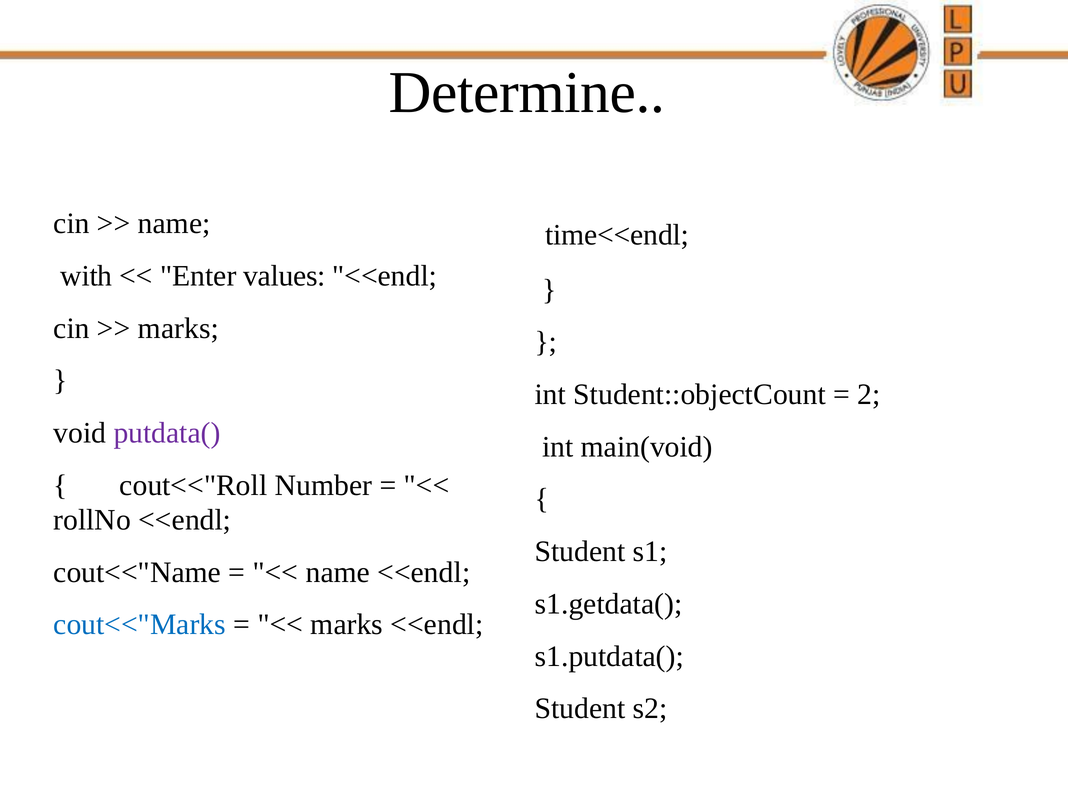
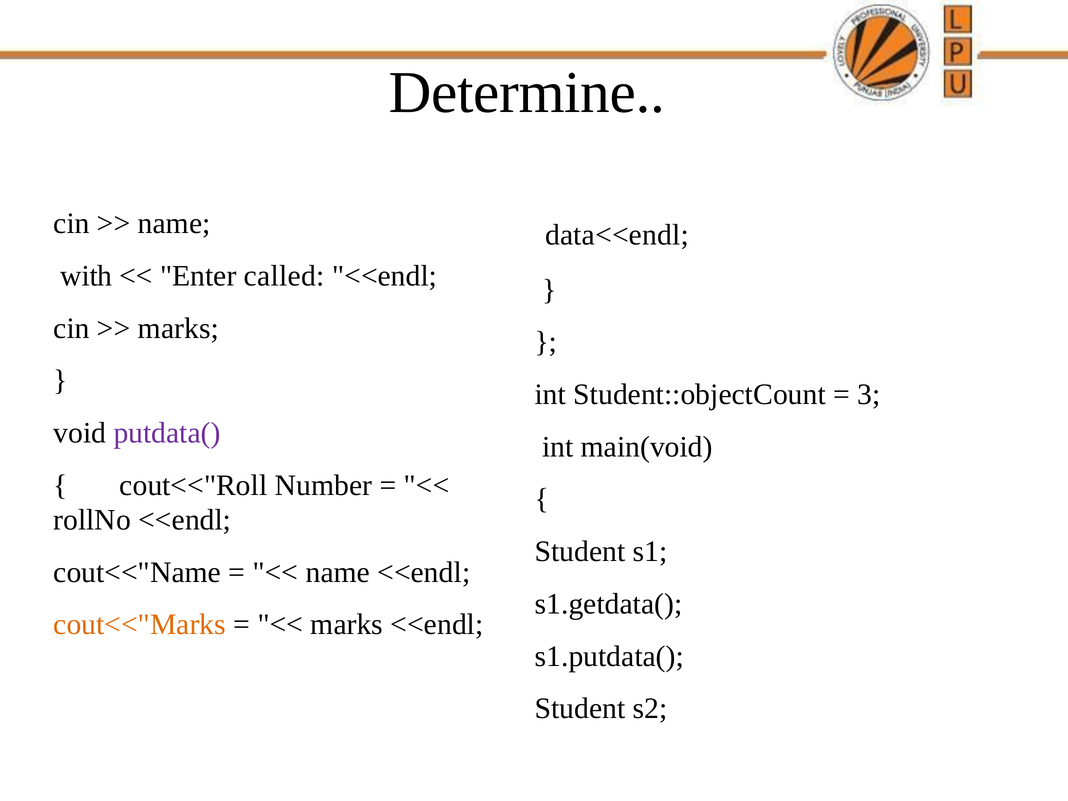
time<<endl: time<<endl -> data<<endl
values: values -> called
2: 2 -> 3
cout<<"Marks colour: blue -> orange
